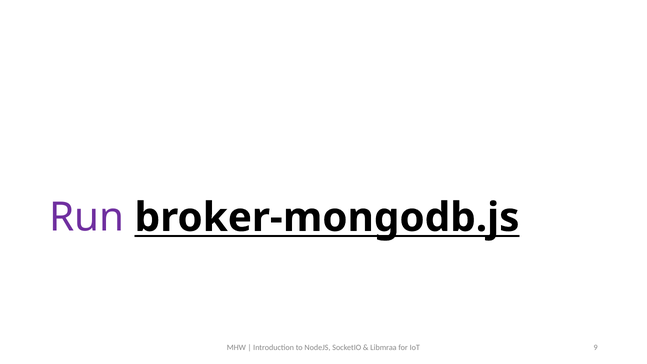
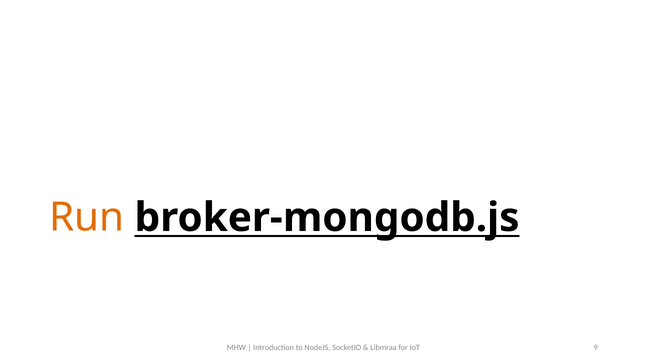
Run colour: purple -> orange
